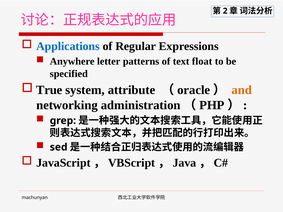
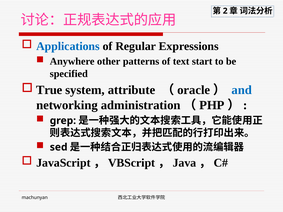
letter: letter -> other
float: float -> start
and colour: orange -> blue
